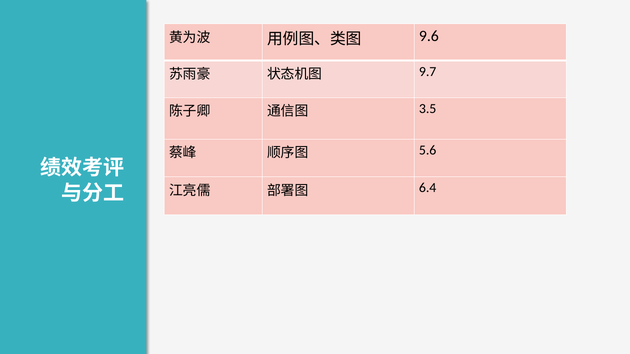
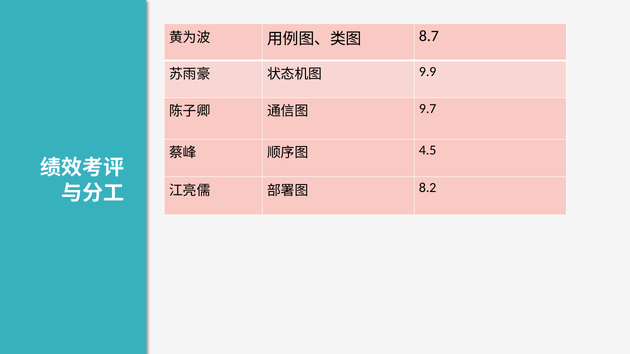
9.6: 9.6 -> 8.7
9.7: 9.7 -> 9.9
3.5: 3.5 -> 9.7
5.6: 5.6 -> 4.5
6.4: 6.4 -> 8.2
